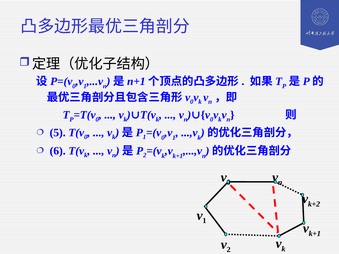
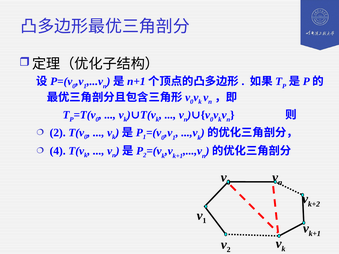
5 at (58, 133): 5 -> 2
6: 6 -> 4
